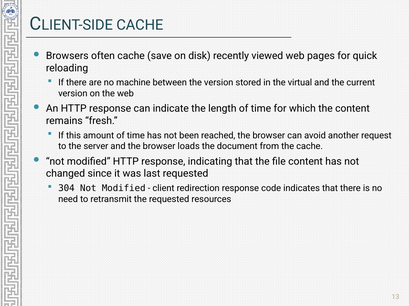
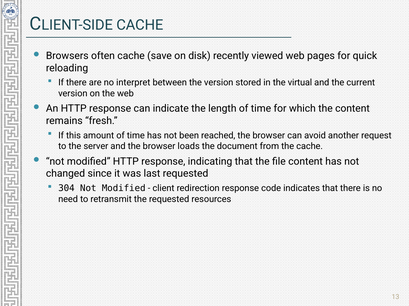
machine: machine -> interpret
